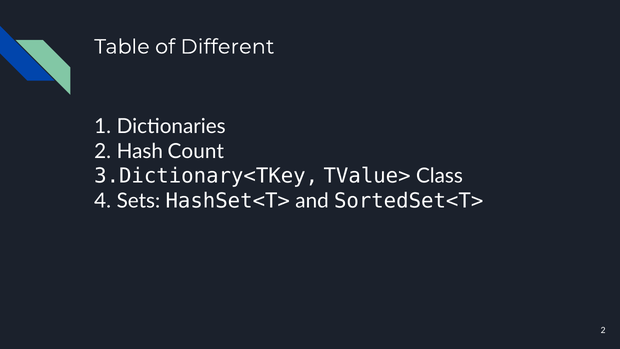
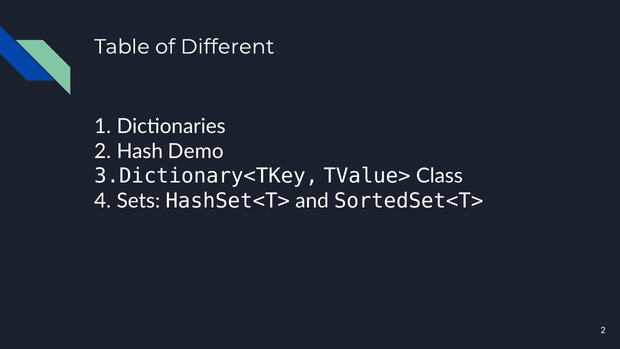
Count: Count -> Demo
